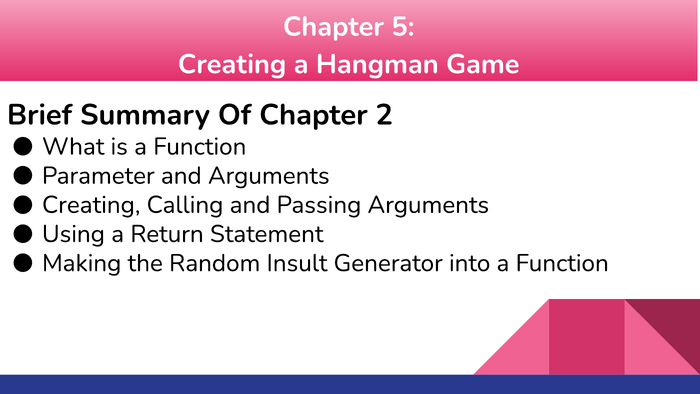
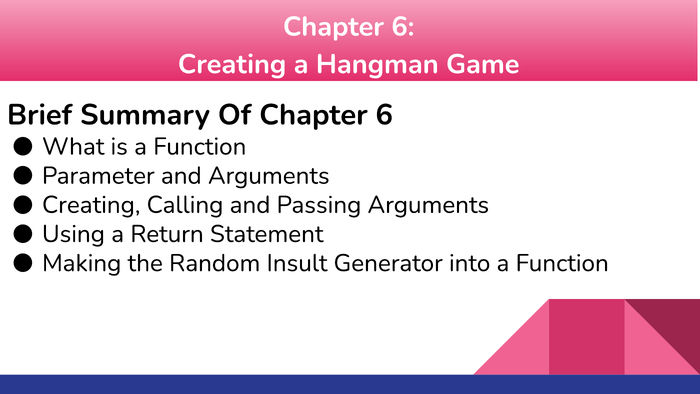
5 at (403, 27): 5 -> 6
Of Chapter 2: 2 -> 6
